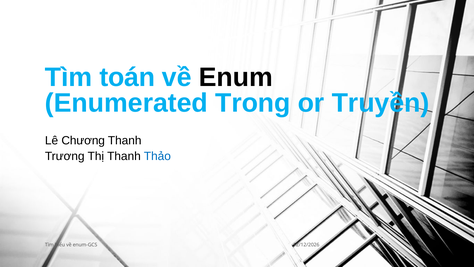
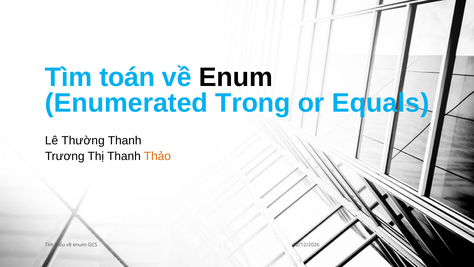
Truyền: Truyền -> Equals
Chương: Chương -> Thường
Thảo colour: blue -> orange
